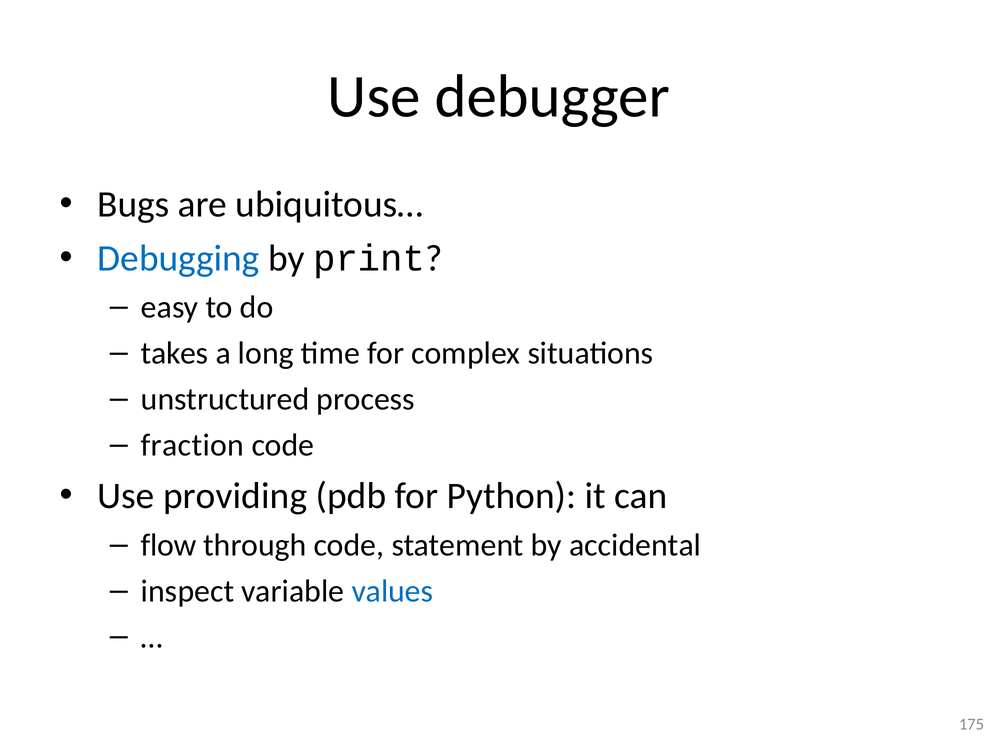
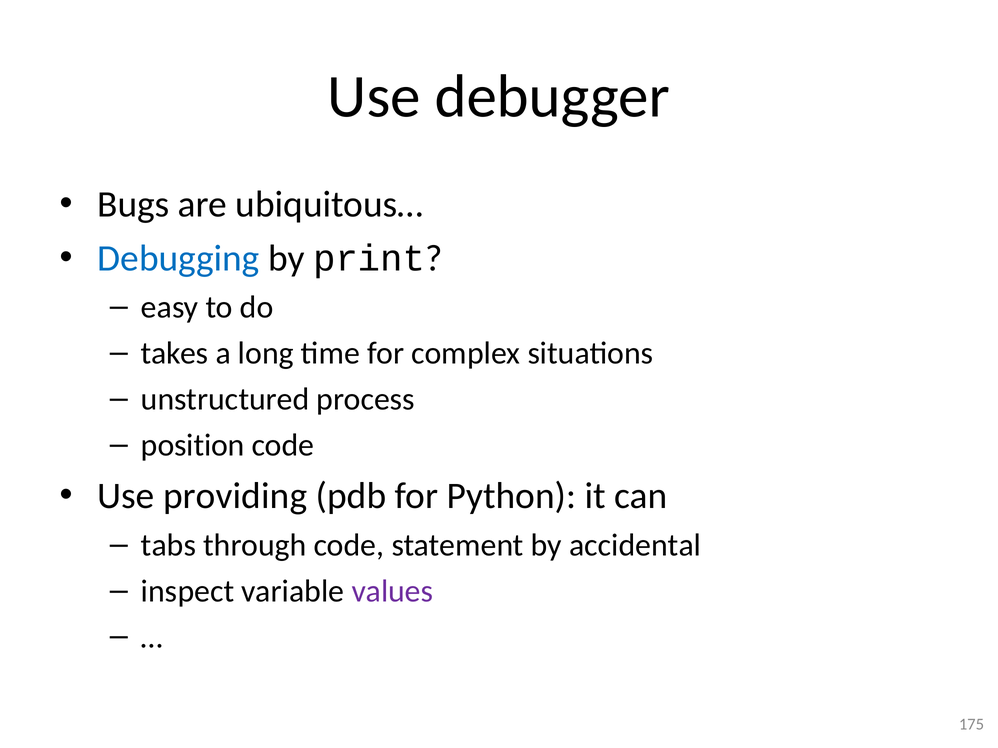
fraction: fraction -> position
flow: flow -> tabs
values colour: blue -> purple
